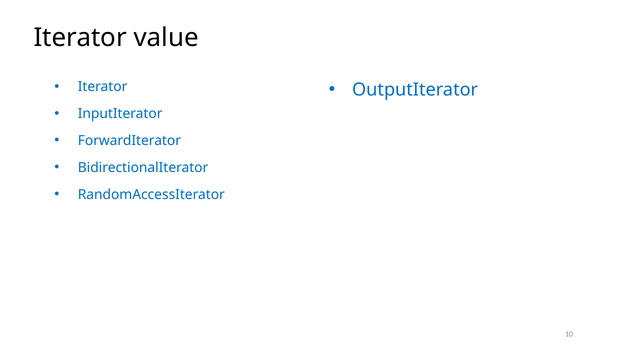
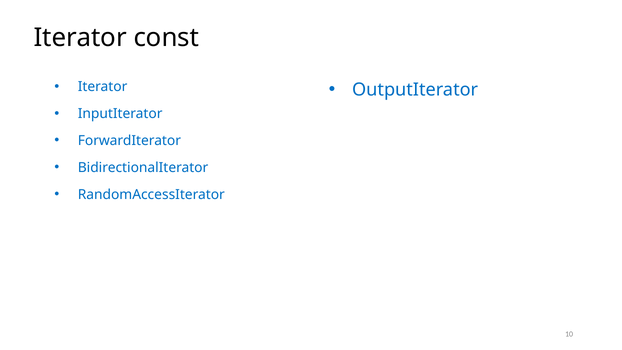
value: value -> const
